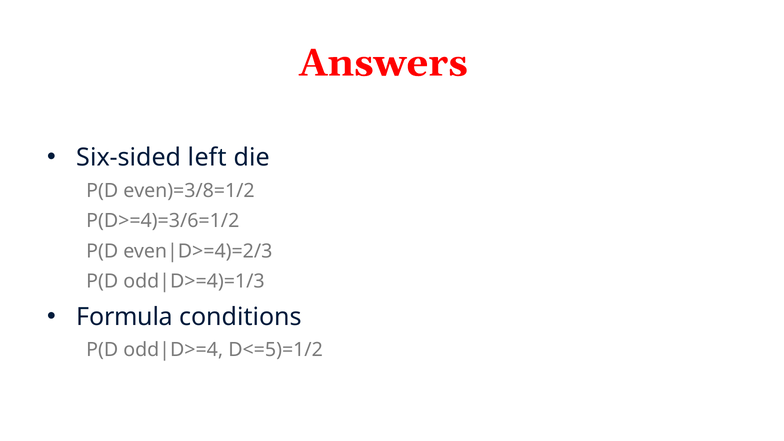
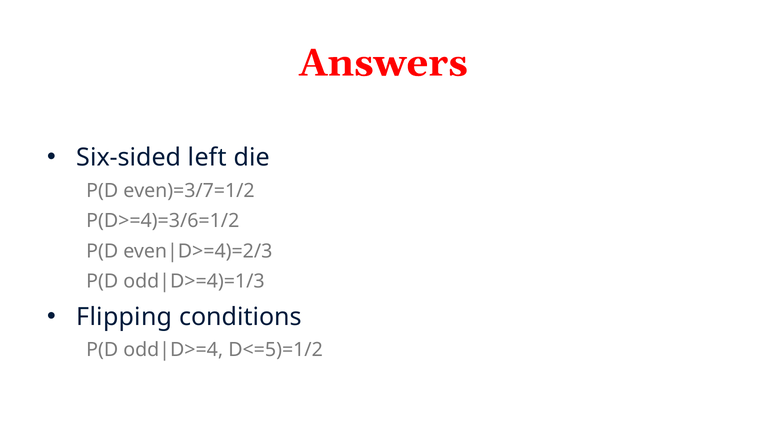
even)=3/8=1/2: even)=3/8=1/2 -> even)=3/7=1/2
Formula: Formula -> Flipping
